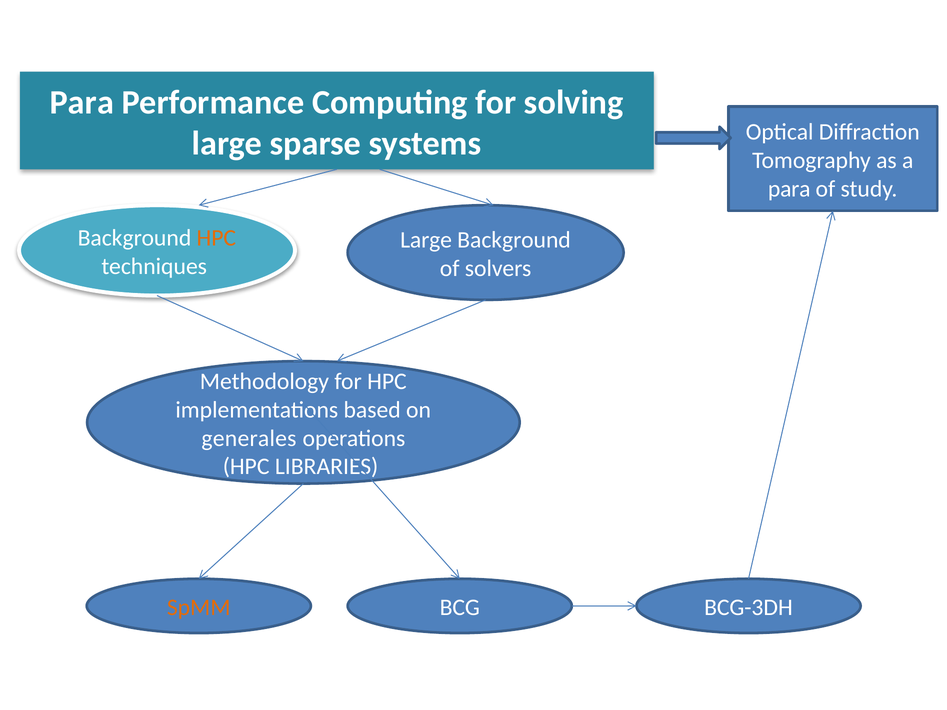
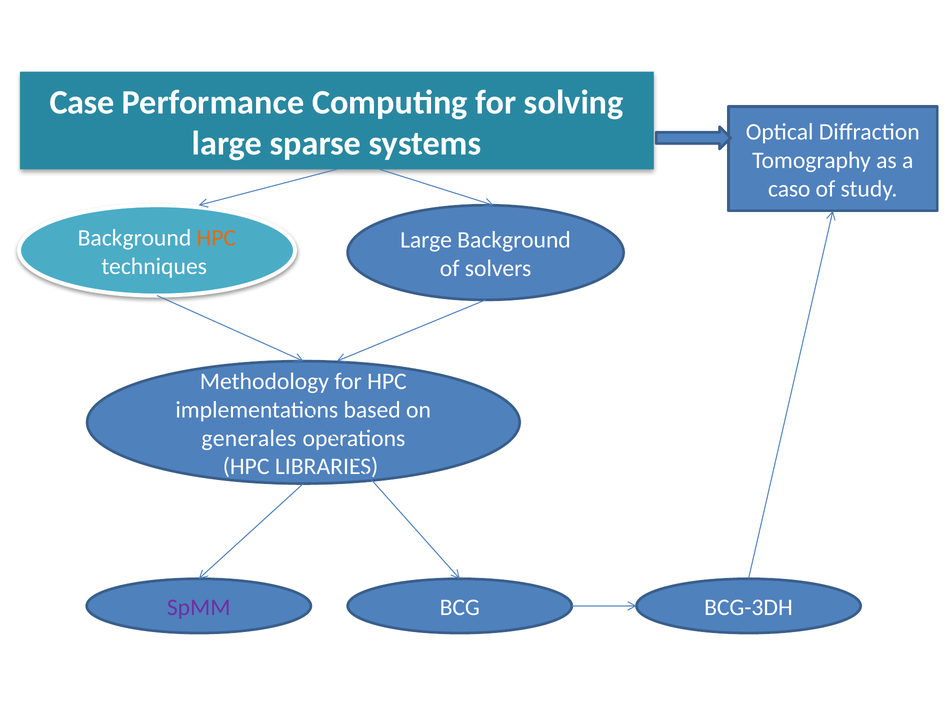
Para at (82, 102): Para -> Case
para at (789, 189): para -> caso
SpMM colour: orange -> purple
